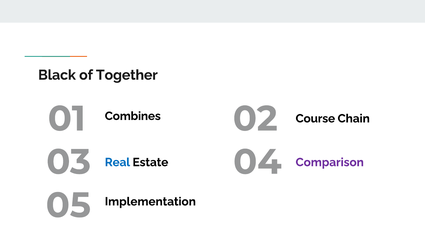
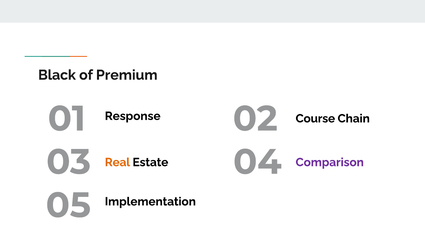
Together: Together -> Premium
Combines: Combines -> Response
Real colour: blue -> orange
